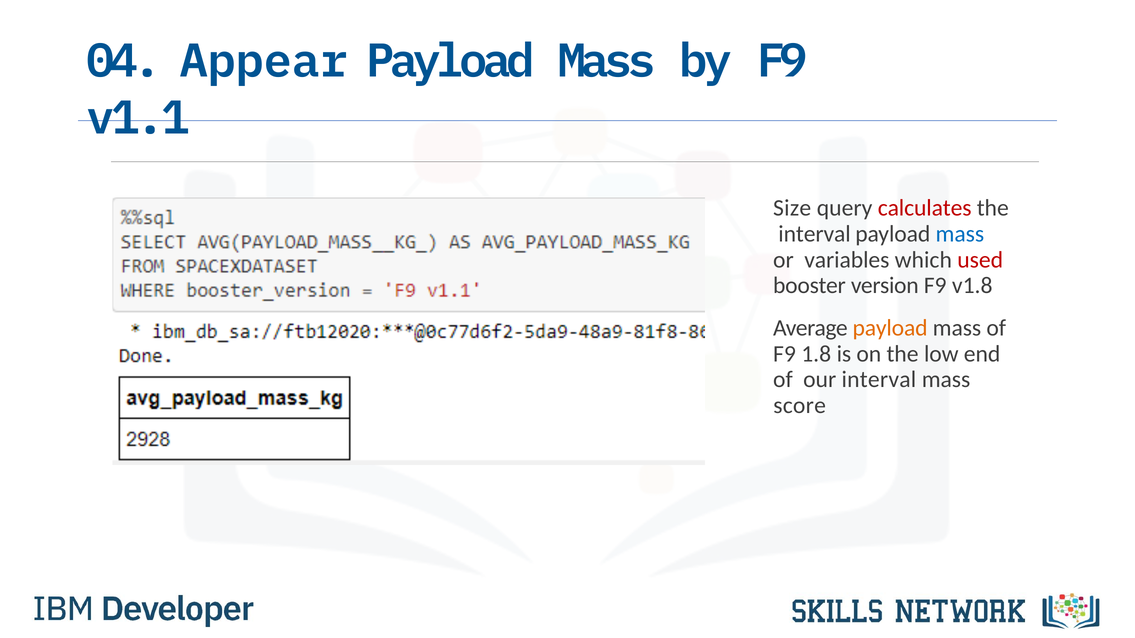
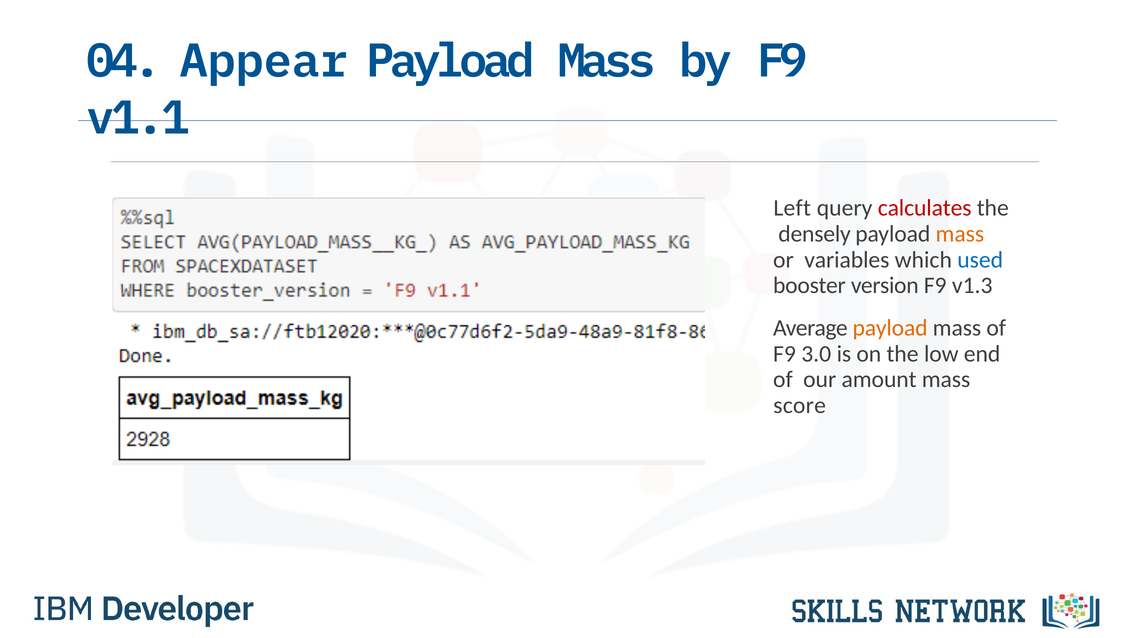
Size: Size -> Left
interval at (815, 234): interval -> densely
mass at (960, 234) colour: blue -> orange
used colour: red -> blue
v1.8: v1.8 -> v1.3
1.8: 1.8 -> 3.0
our interval: interval -> amount
